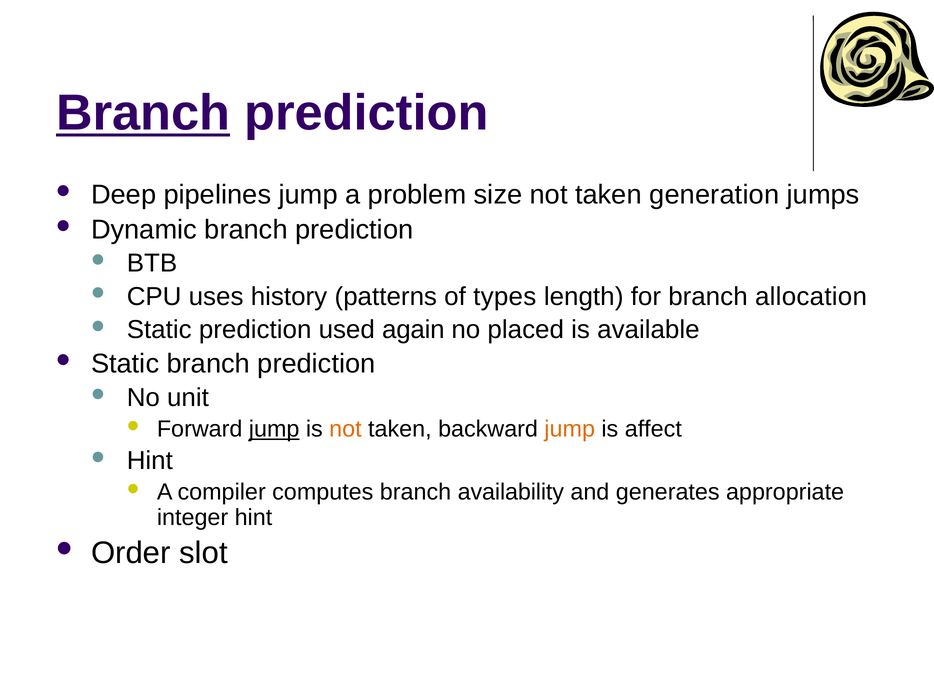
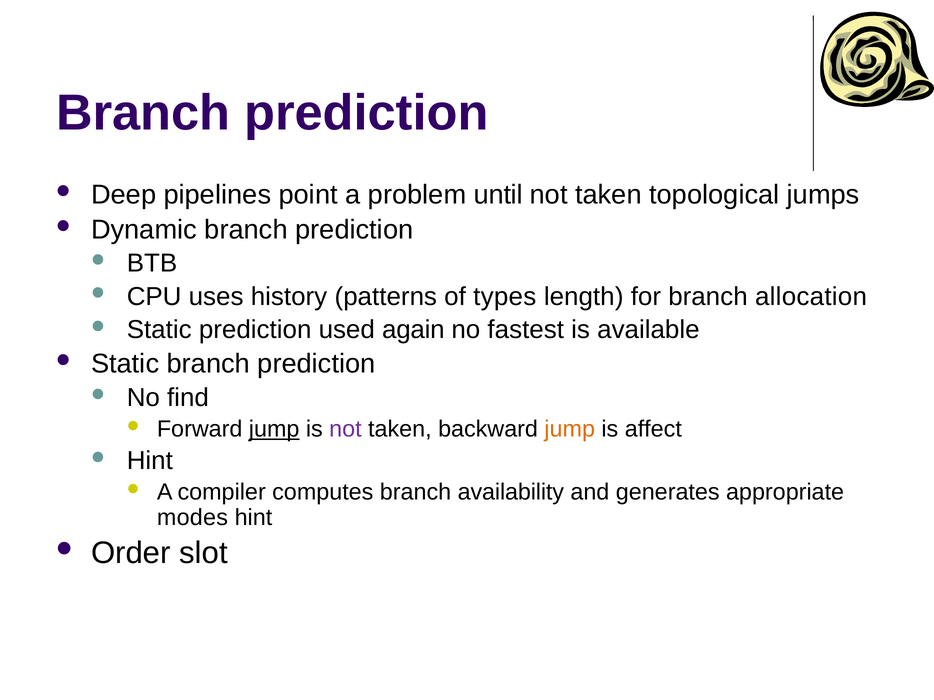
Branch at (143, 113) underline: present -> none
pipelines jump: jump -> point
size: size -> until
generation: generation -> topological
placed: placed -> fastest
unit: unit -> find
not at (345, 429) colour: orange -> purple
integer: integer -> modes
